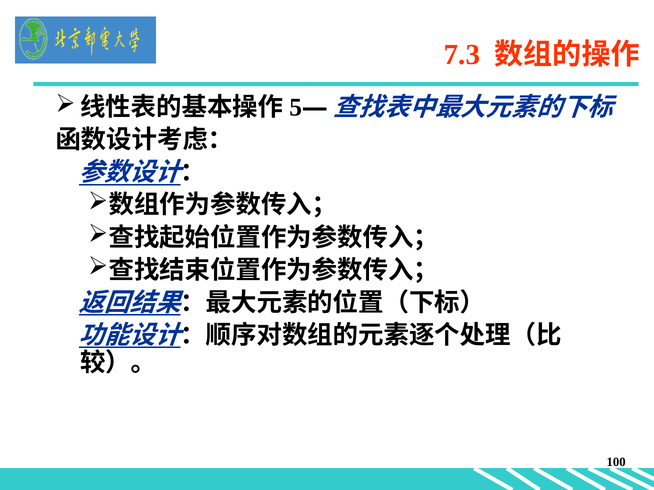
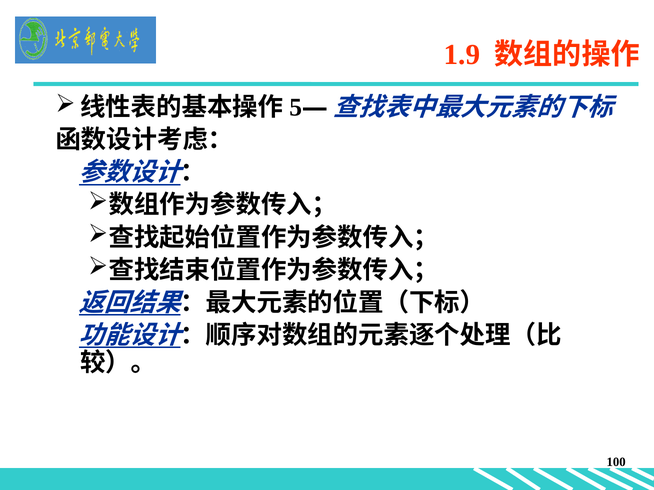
7.3: 7.3 -> 1.9
